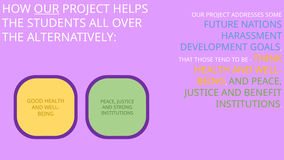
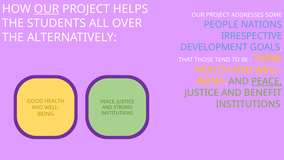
FUTURE: FUTURE -> PEOPLE
HARASSMENT: HARASSMENT -> IRRESPECTIVE
PEACE at (267, 81) underline: none -> present
